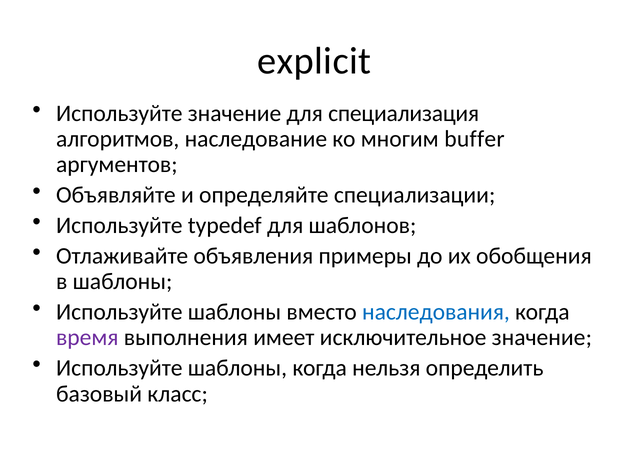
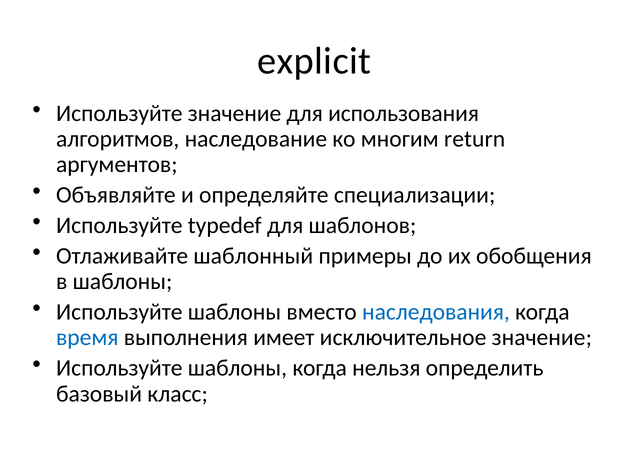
специализация: специализация -> использования
buffer: buffer -> return
объявления: объявления -> шаблонный
время colour: purple -> blue
